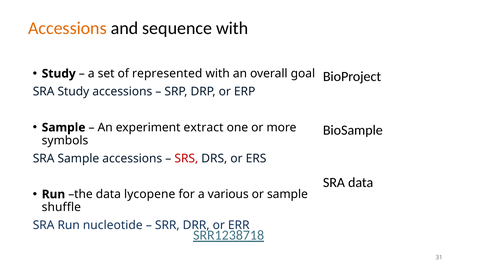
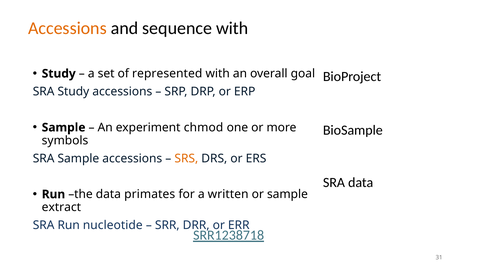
extract: extract -> chmod
SRS colour: red -> orange
lycopene: lycopene -> primates
various: various -> written
shuffle: shuffle -> extract
